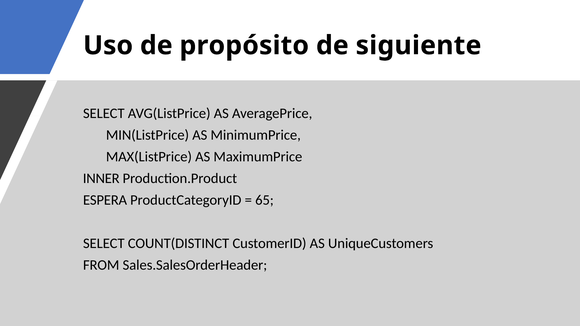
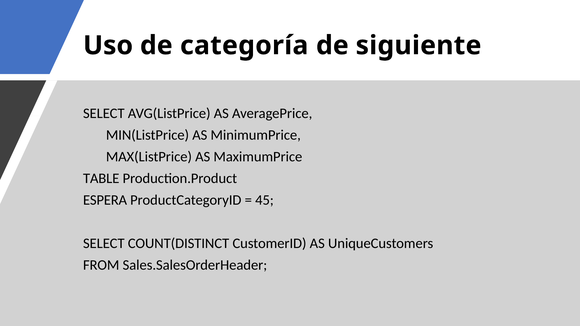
propósito: propósito -> categoría
INNER: INNER -> TABLE
65: 65 -> 45
